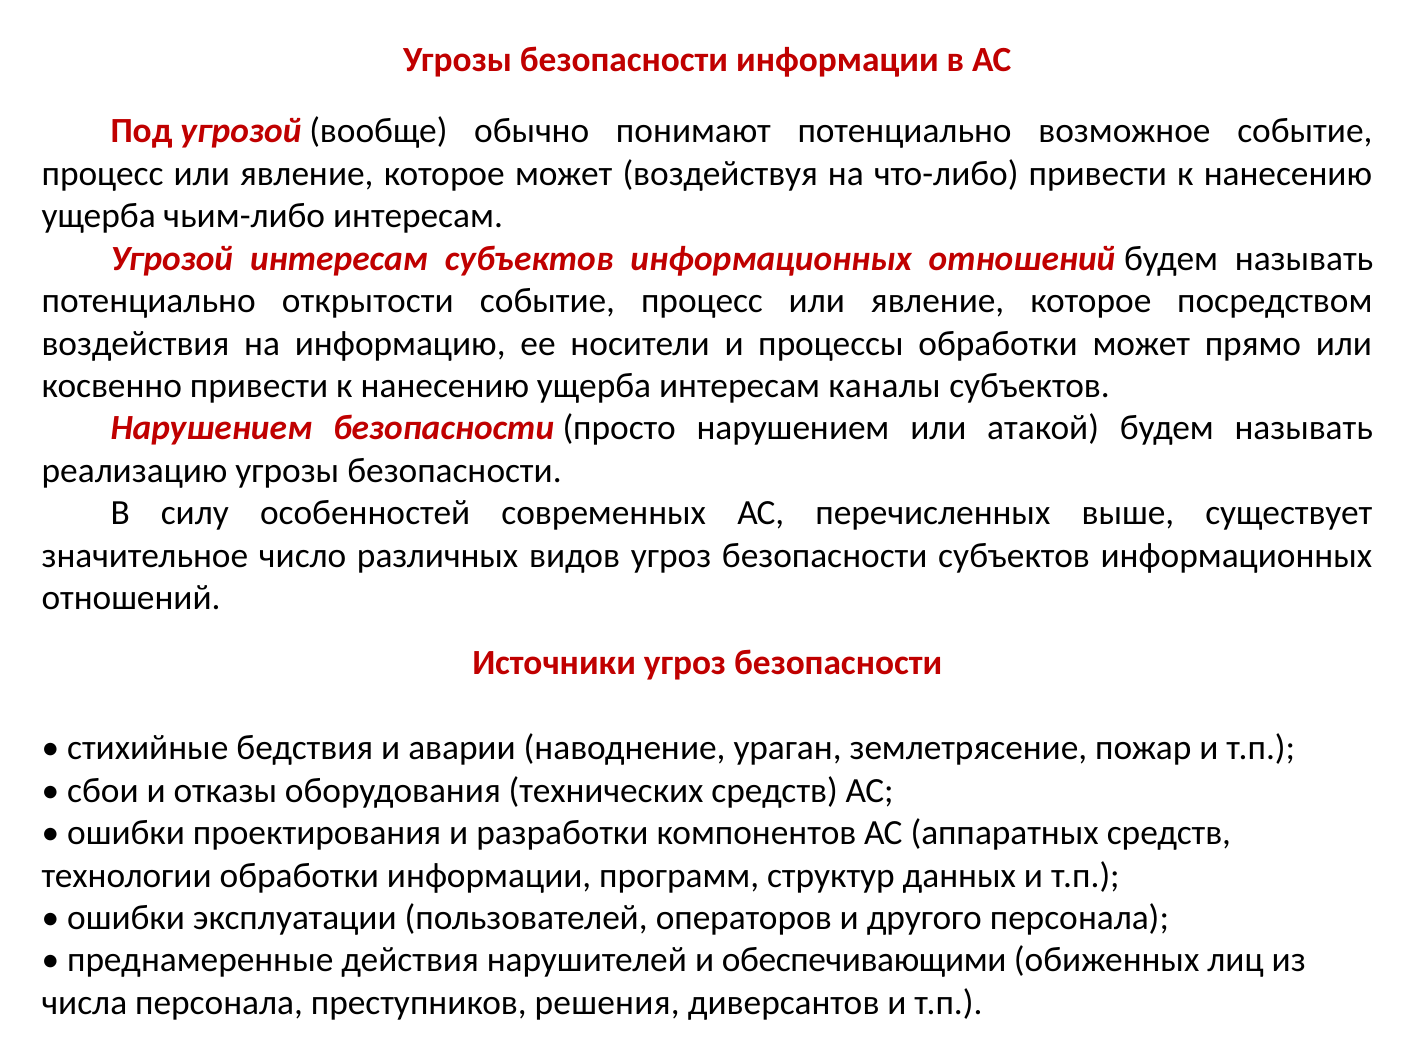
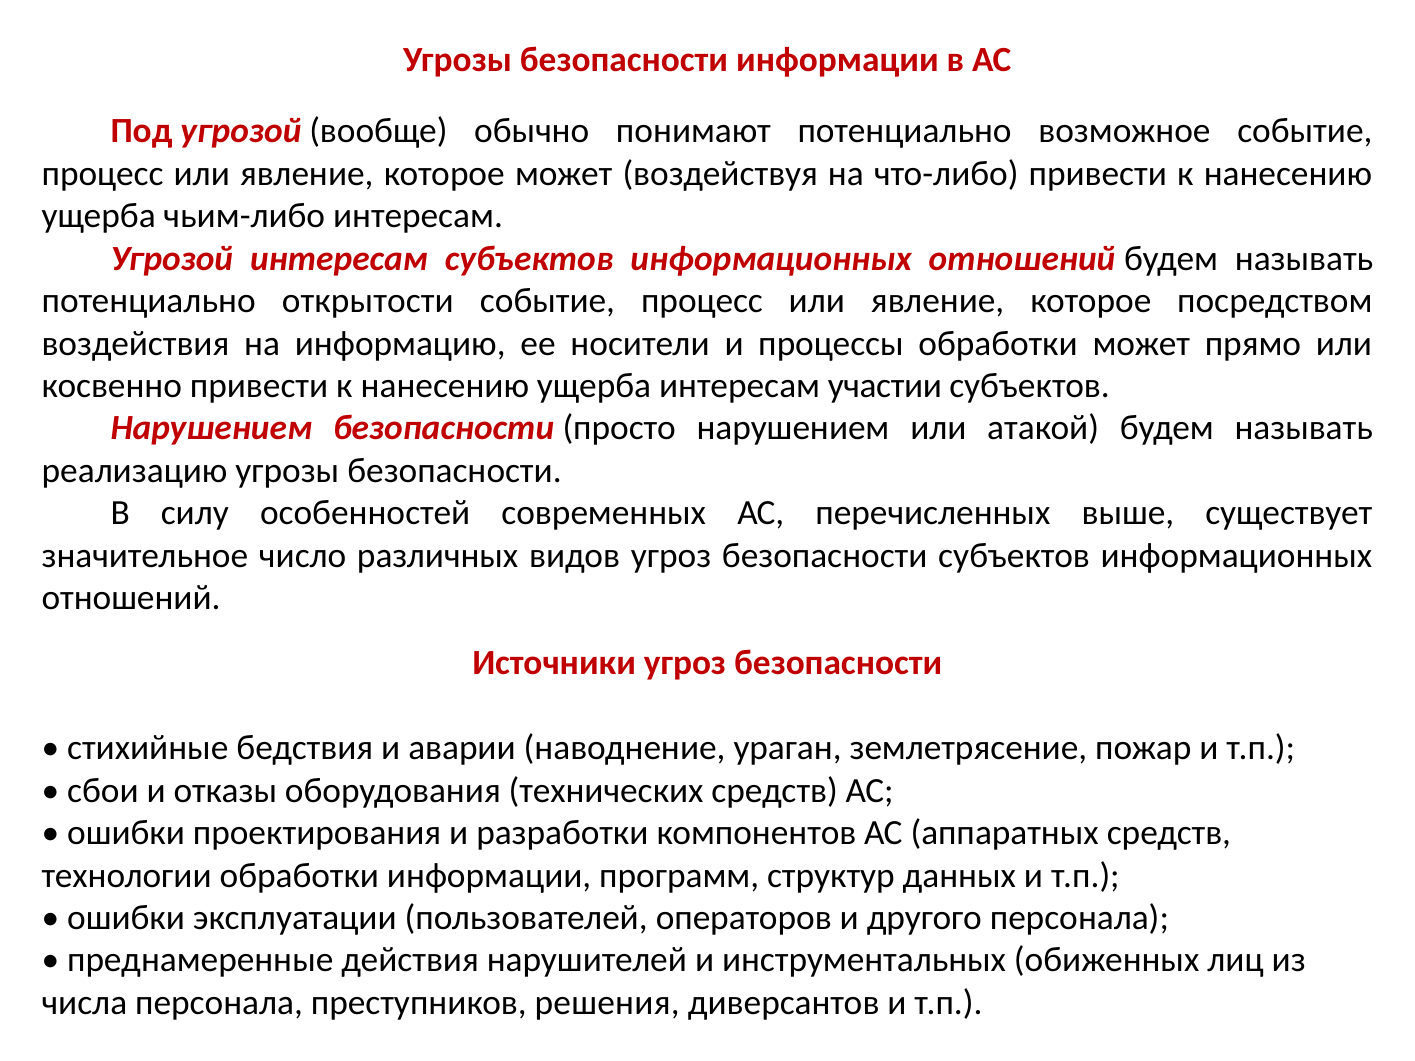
каналы: каналы -> участии
обеспечивающими: обеспечивающими -> инструментальных
